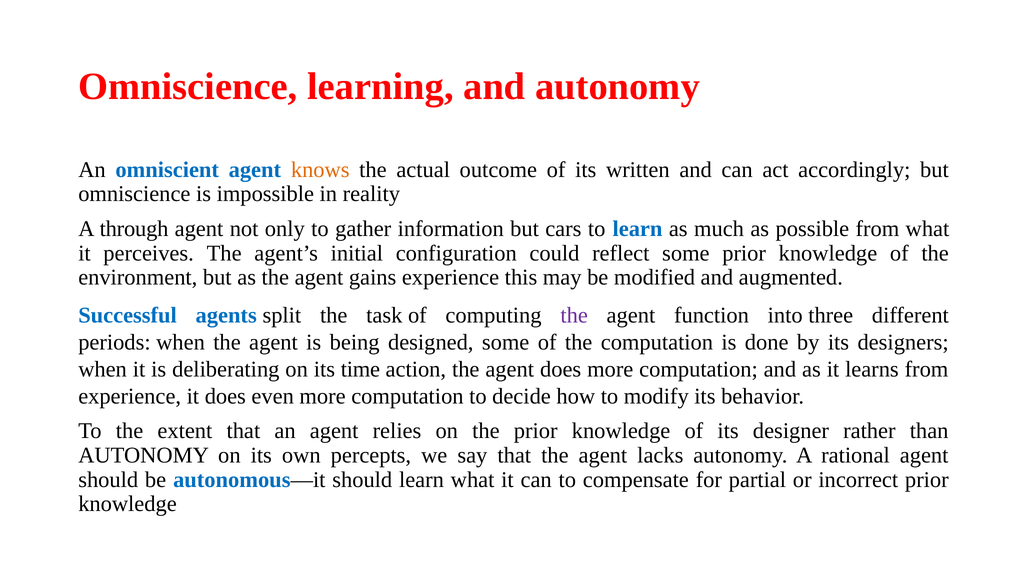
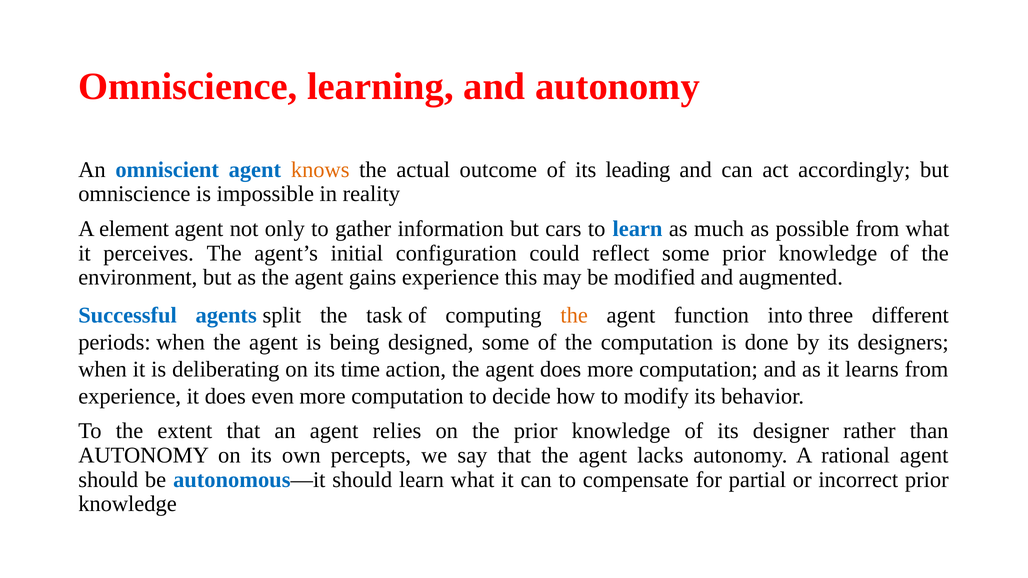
written: written -> leading
through: through -> element
the at (574, 316) colour: purple -> orange
